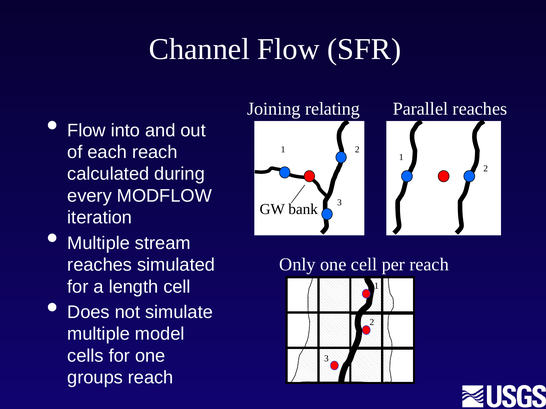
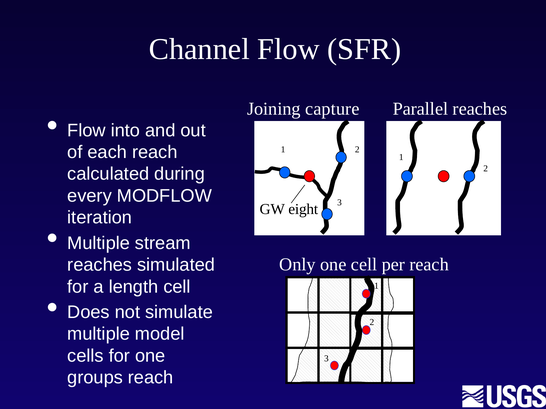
relating: relating -> capture
bank: bank -> eight
